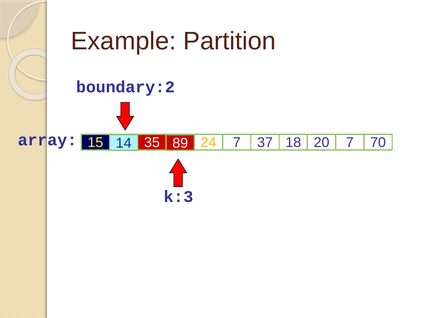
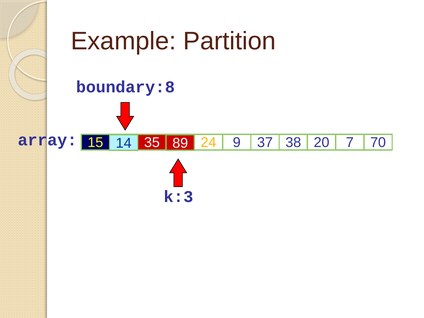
boundary:2: boundary:2 -> boundary:8
24 7: 7 -> 9
18: 18 -> 38
